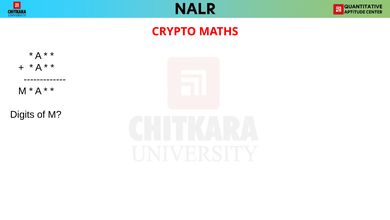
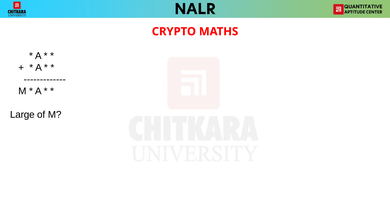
Digits: Digits -> Large
